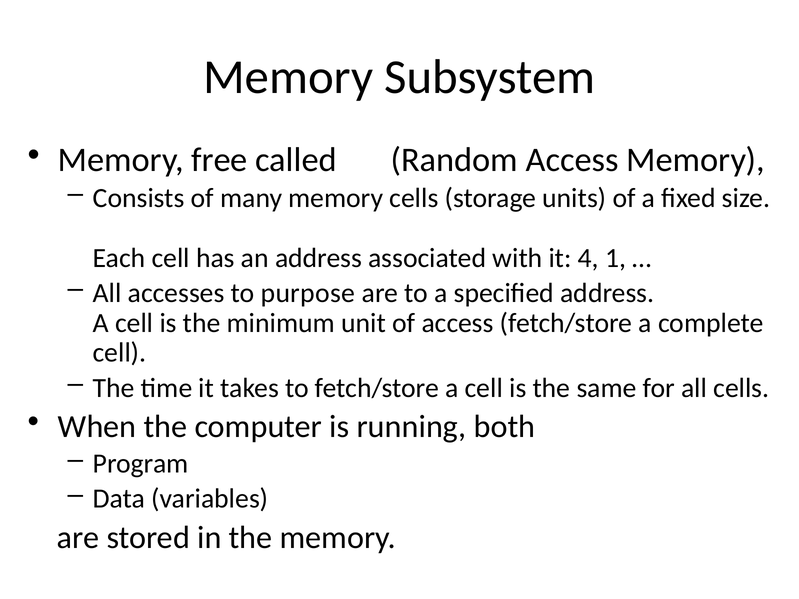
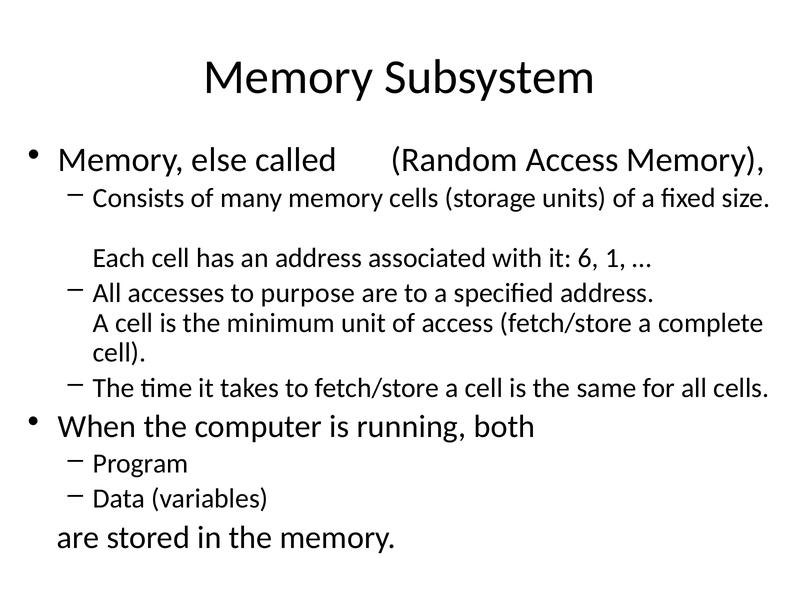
free: free -> else
4: 4 -> 6
